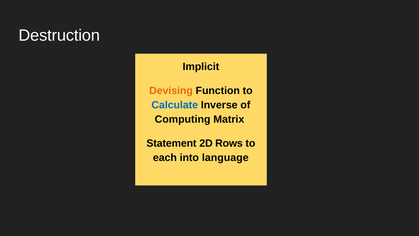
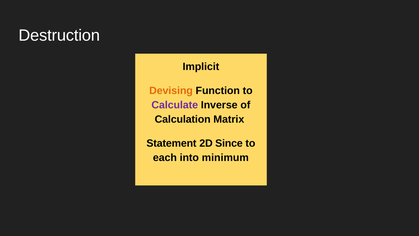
Calculate colour: blue -> purple
Computing: Computing -> Calculation
Rows: Rows -> Since
language: language -> minimum
